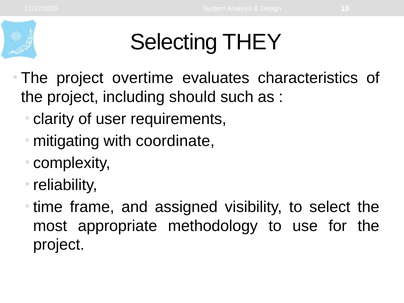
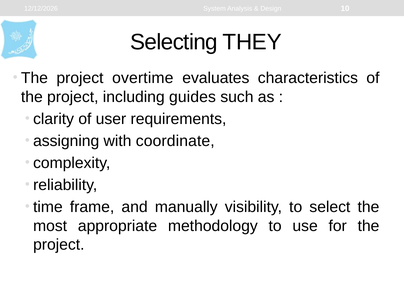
should: should -> guides
mitigating: mitigating -> assigning
assigned: assigned -> manually
